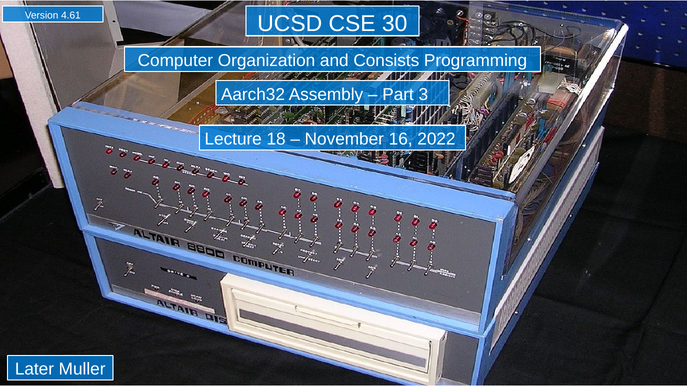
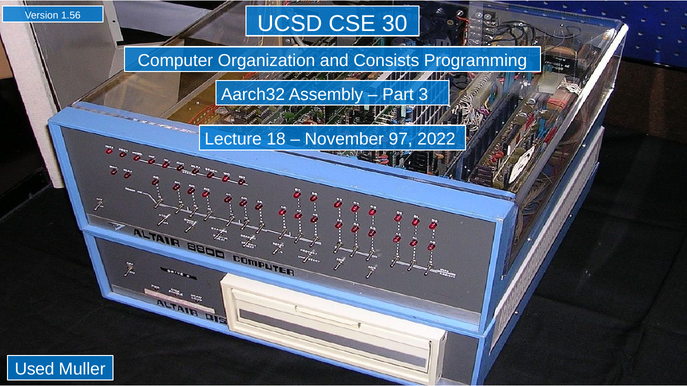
4.61: 4.61 -> 1.56
16: 16 -> 97
Later: Later -> Used
